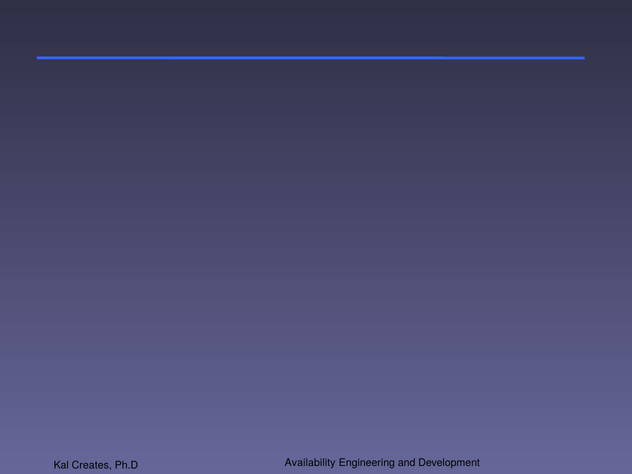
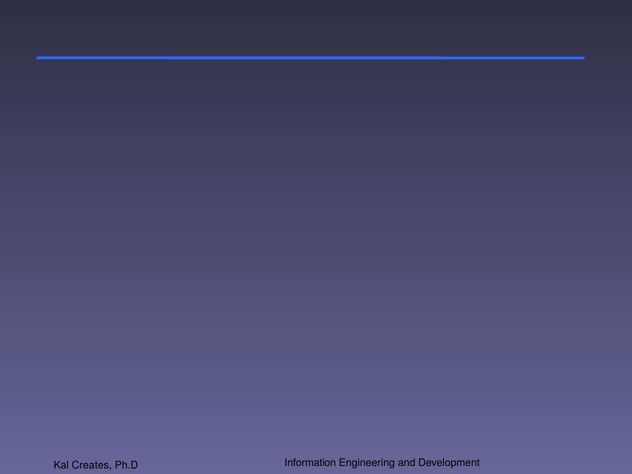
Availability: Availability -> Information
